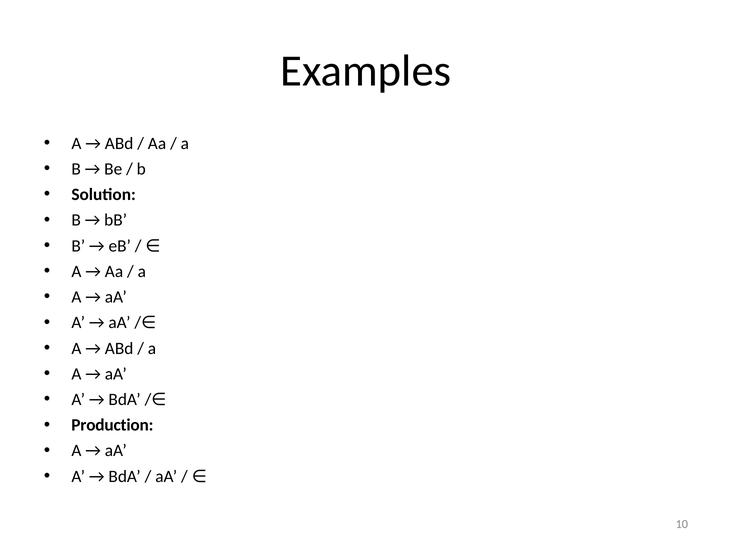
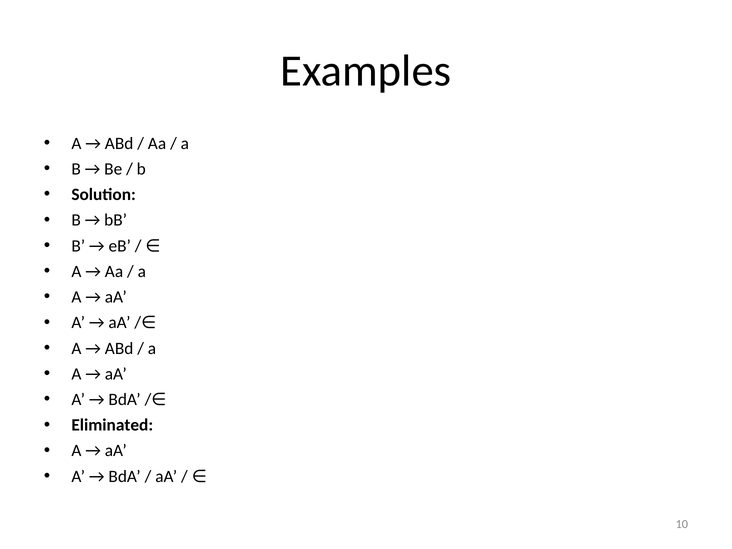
Production: Production -> Eliminated
